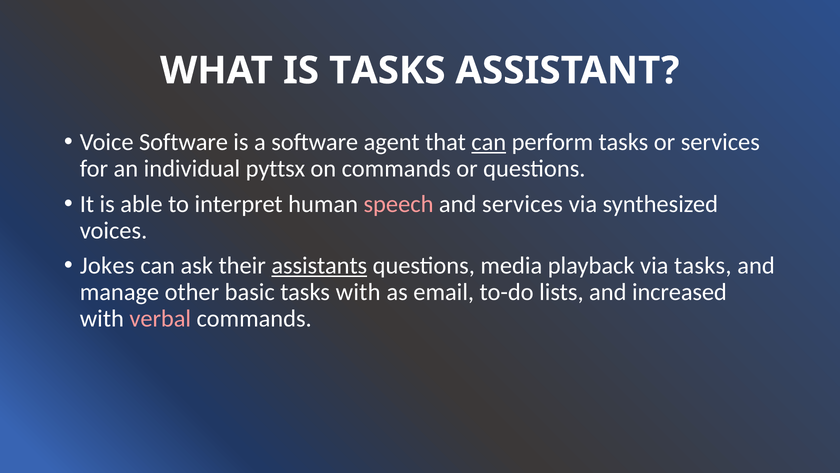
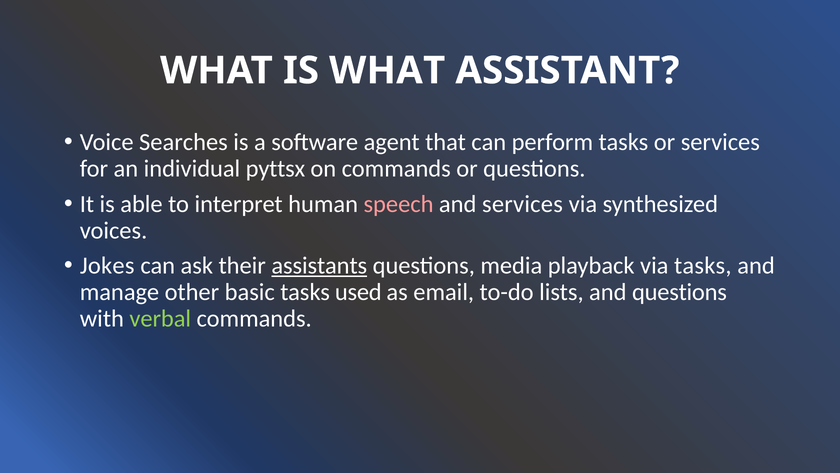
IS TASKS: TASKS -> WHAT
Voice Software: Software -> Searches
can at (489, 142) underline: present -> none
tasks with: with -> used
and increased: increased -> questions
verbal colour: pink -> light green
